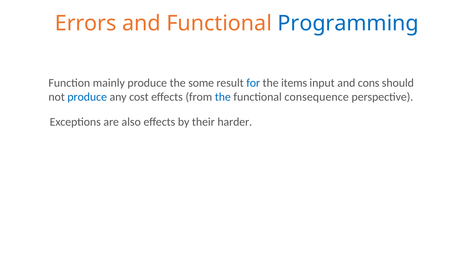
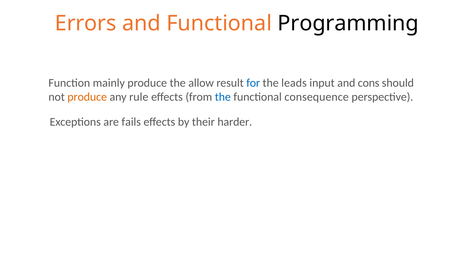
Programming colour: blue -> black
some: some -> allow
items: items -> leads
produce at (87, 97) colour: blue -> orange
cost: cost -> rule
also: also -> fails
